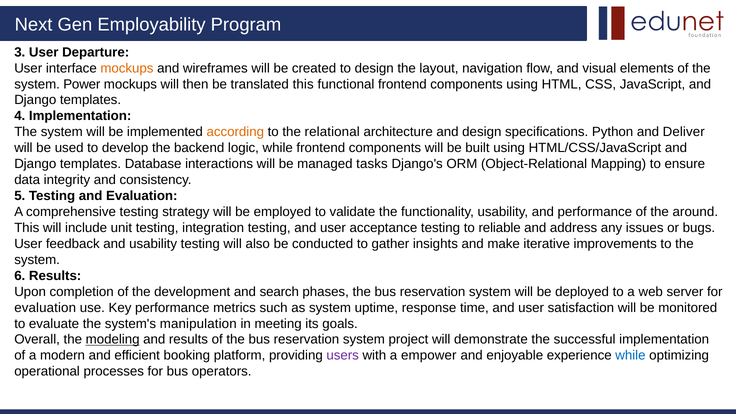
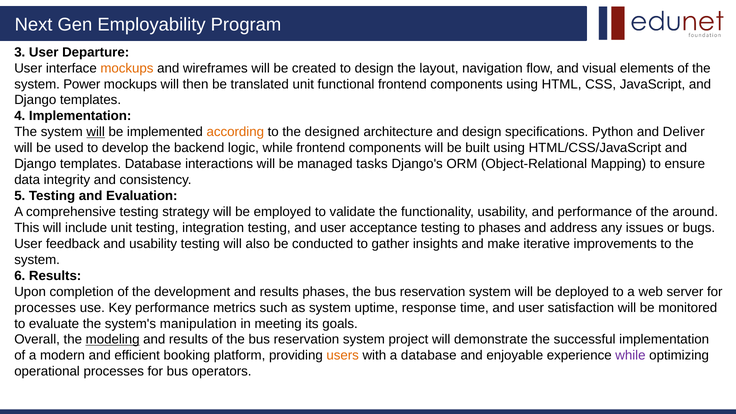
translated this: this -> unit
will at (96, 132) underline: none -> present
relational: relational -> designed
to reliable: reliable -> phases
development and search: search -> results
evaluation at (45, 308): evaluation -> processes
users colour: purple -> orange
a empower: empower -> database
while at (630, 356) colour: blue -> purple
